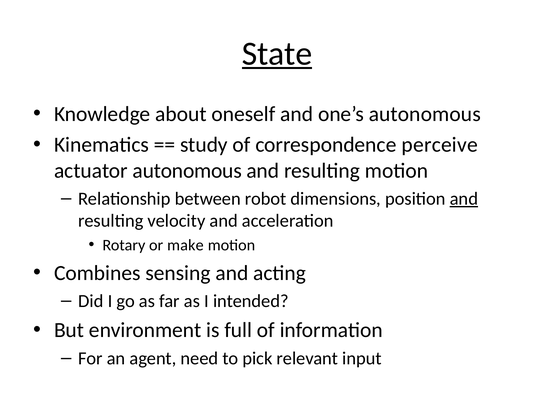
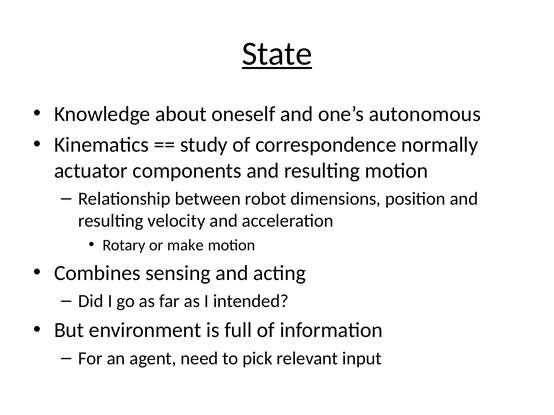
perceive: perceive -> normally
actuator autonomous: autonomous -> components
and at (464, 199) underline: present -> none
